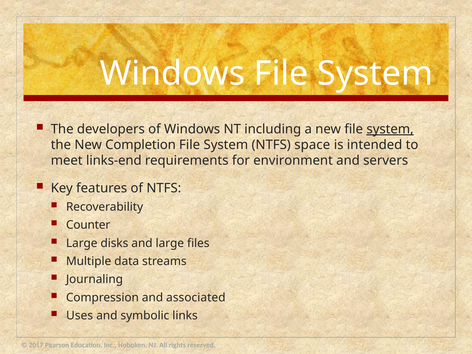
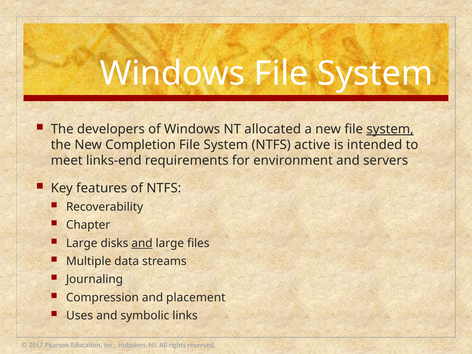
including: including -> allocated
space: space -> active
Counter: Counter -> Chapter
and at (142, 243) underline: none -> present
associated: associated -> placement
